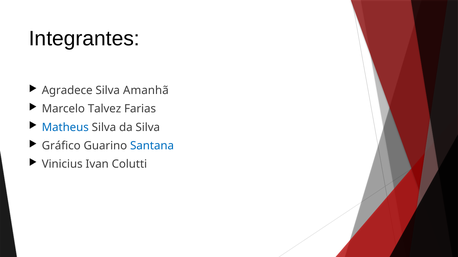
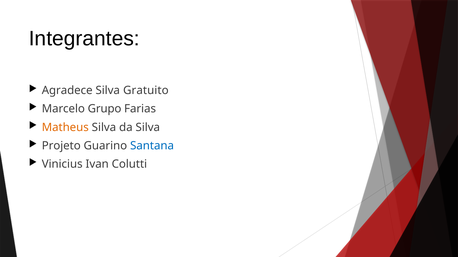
Amanhã: Amanhã -> Gratuito
Talvez: Talvez -> Grupo
Matheus colour: blue -> orange
Gráfico: Gráfico -> Projeto
